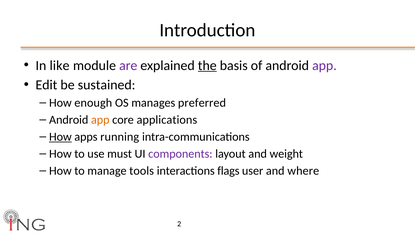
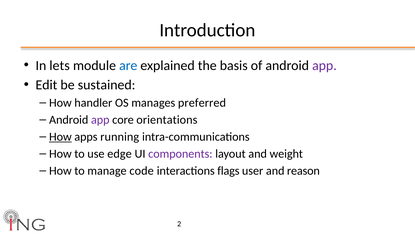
like: like -> lets
are colour: purple -> blue
the underline: present -> none
enough: enough -> handler
app at (100, 119) colour: orange -> purple
applications: applications -> orientations
must: must -> edge
tools: tools -> code
where: where -> reason
